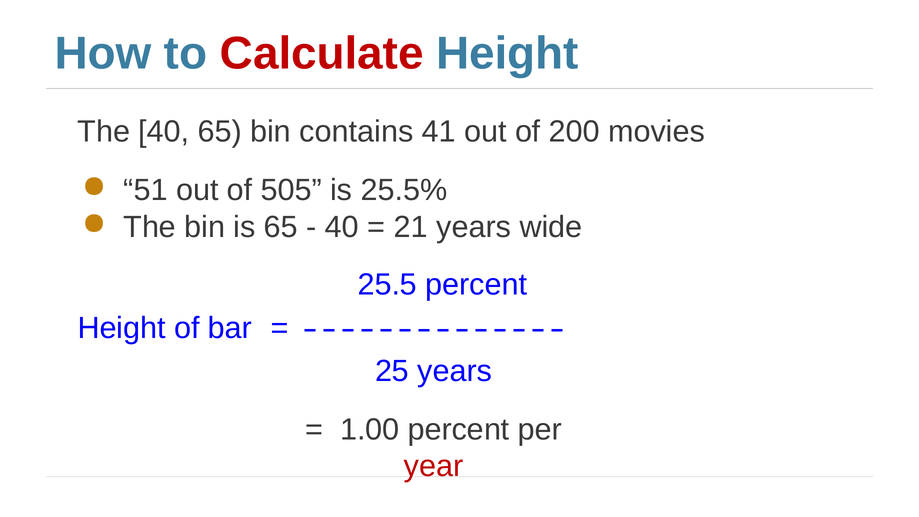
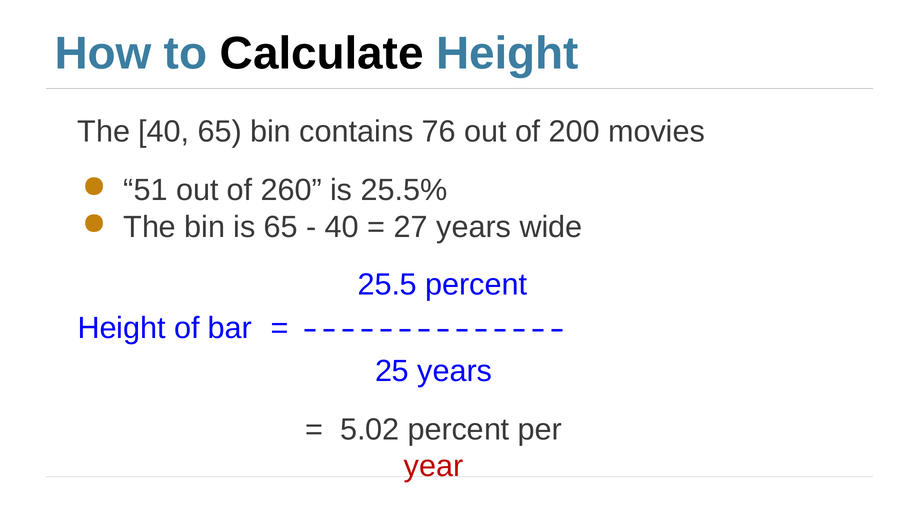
Calculate colour: red -> black
41: 41 -> 76
505: 505 -> 260
21: 21 -> 27
1.00: 1.00 -> 5.02
